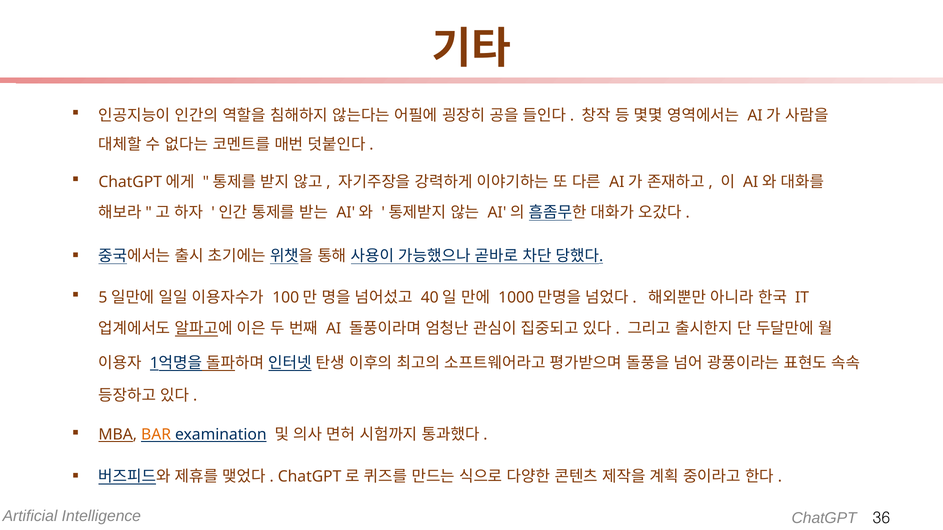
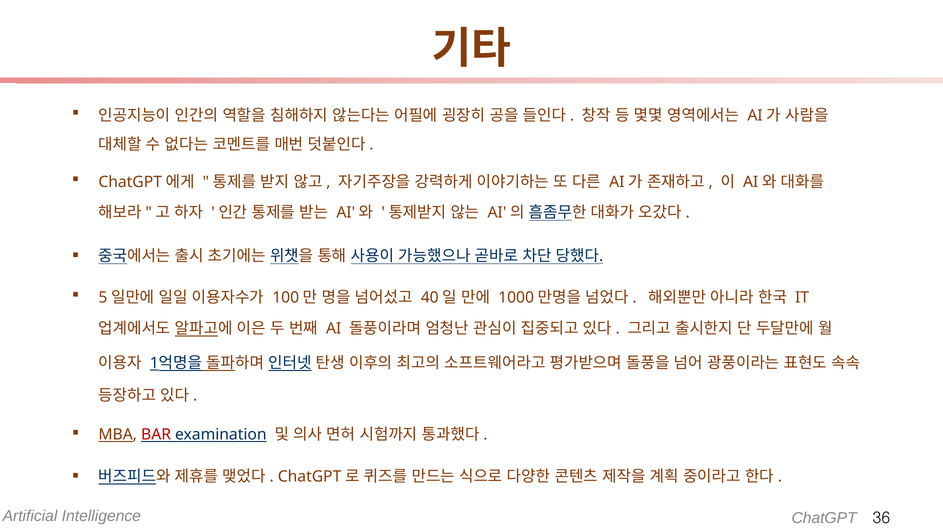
BAR colour: orange -> red
